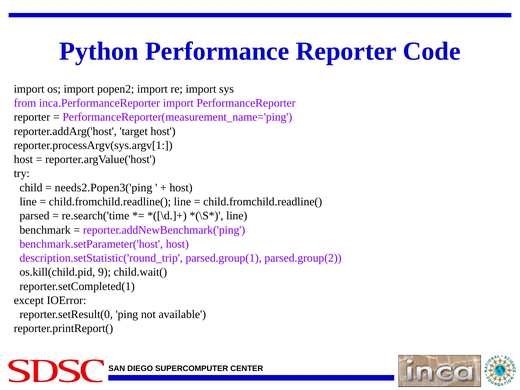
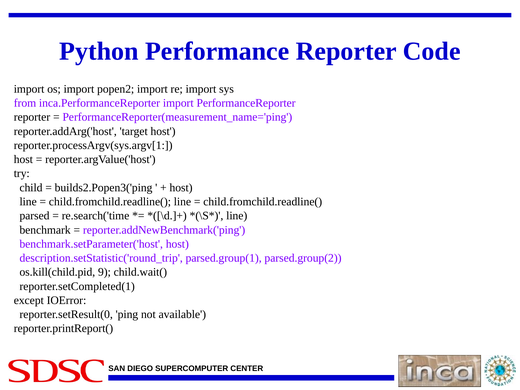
needs2.Popen3('ping: needs2.Popen3('ping -> builds2.Popen3('ping
